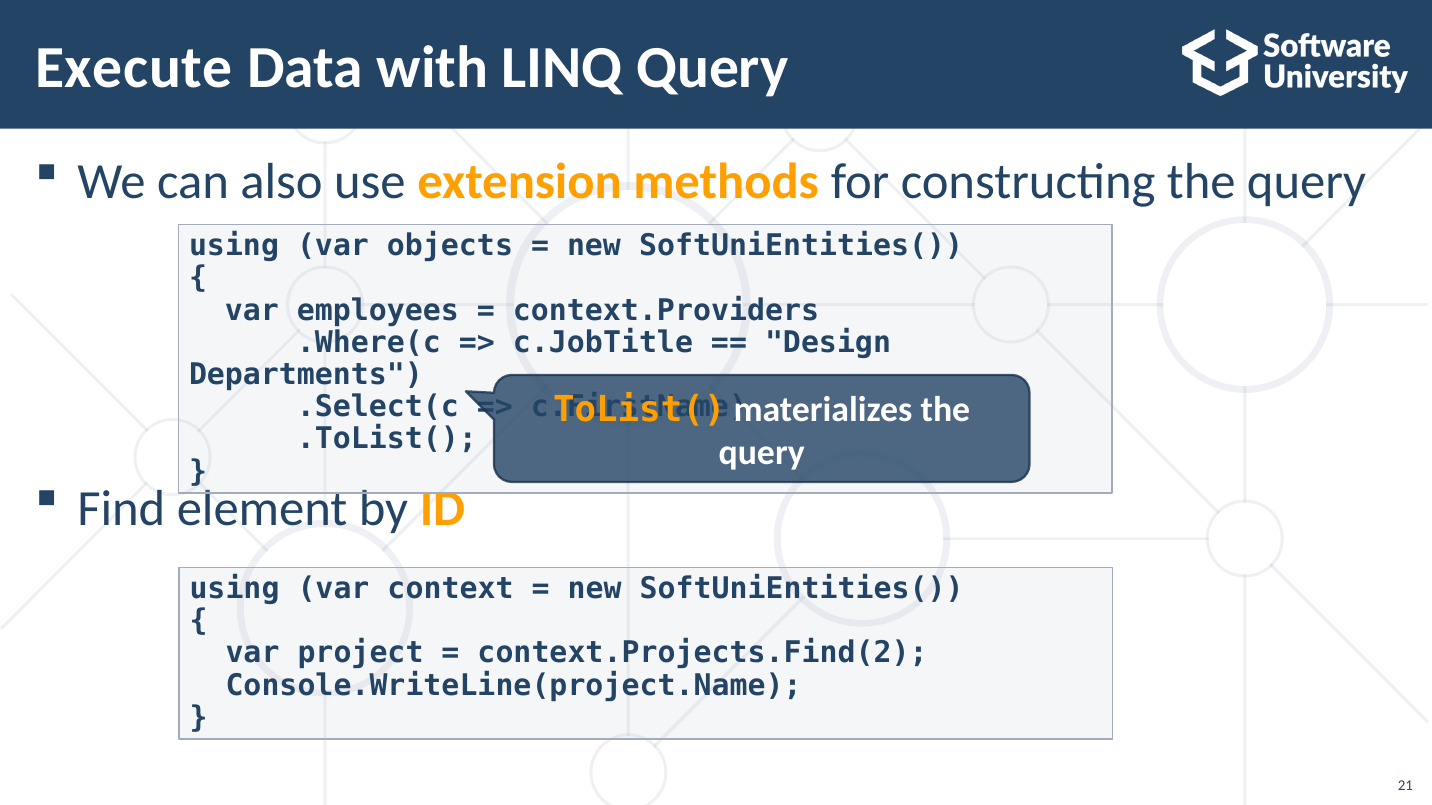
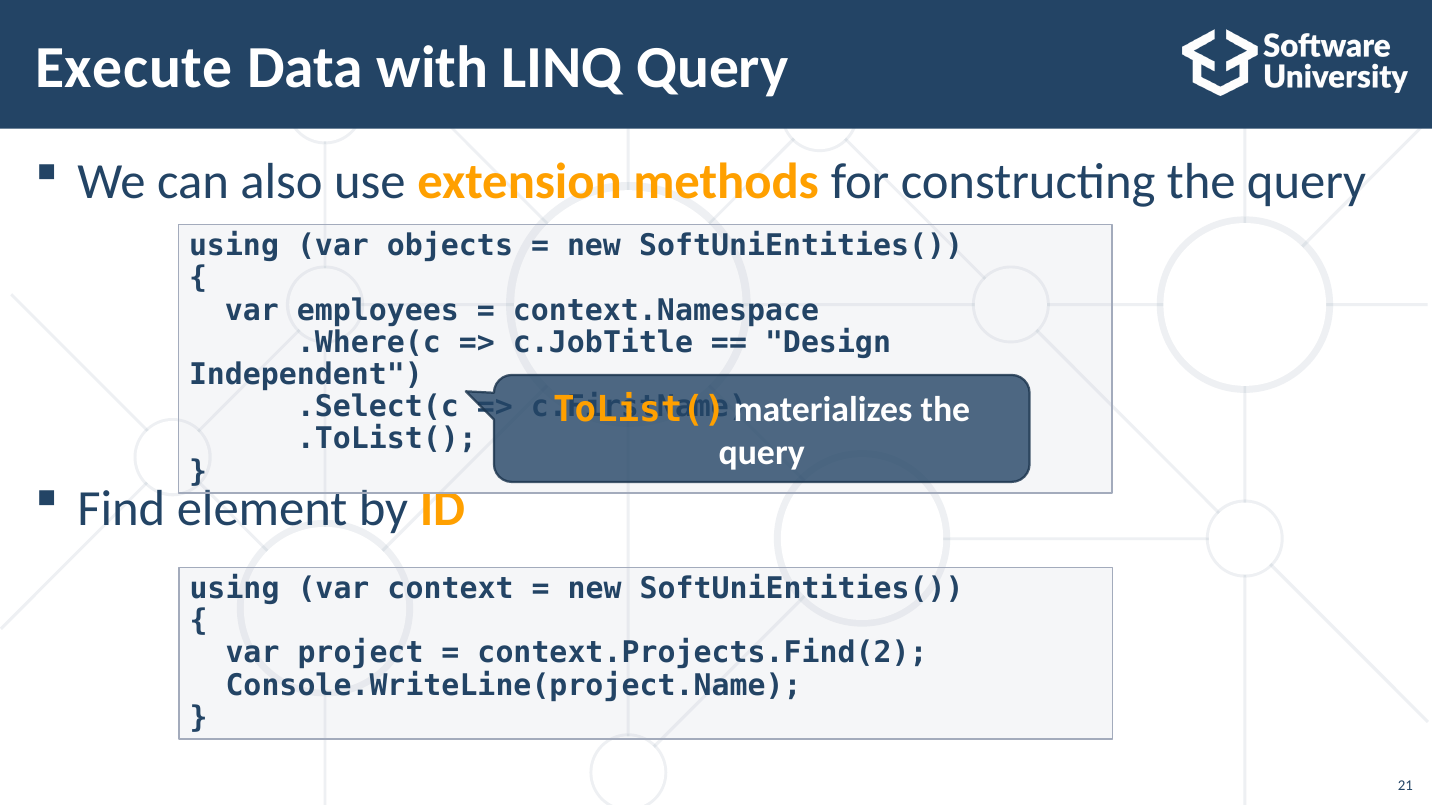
context.Providers: context.Providers -> context.Namespace
Departments: Departments -> Independent
